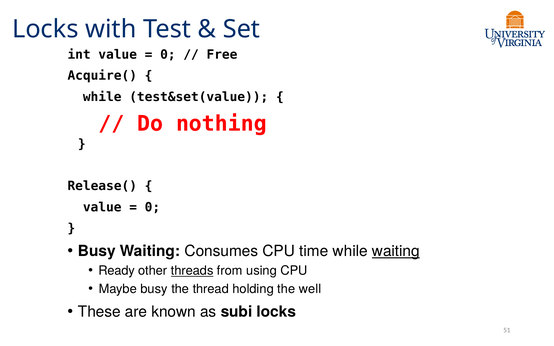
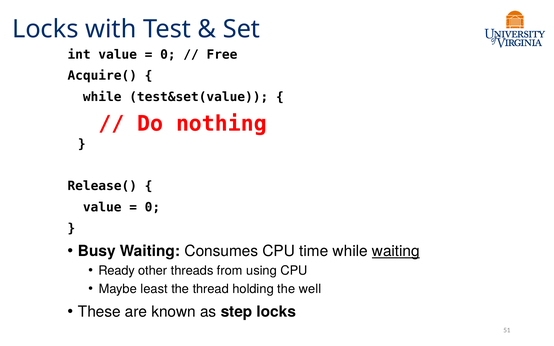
threads underline: present -> none
Maybe busy: busy -> least
subi: subi -> step
